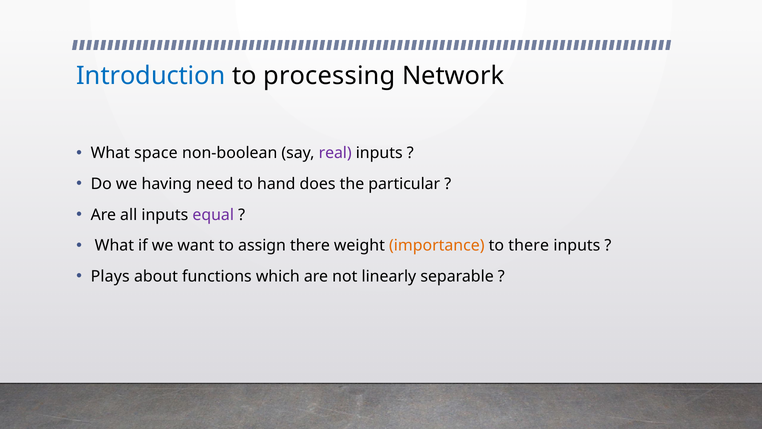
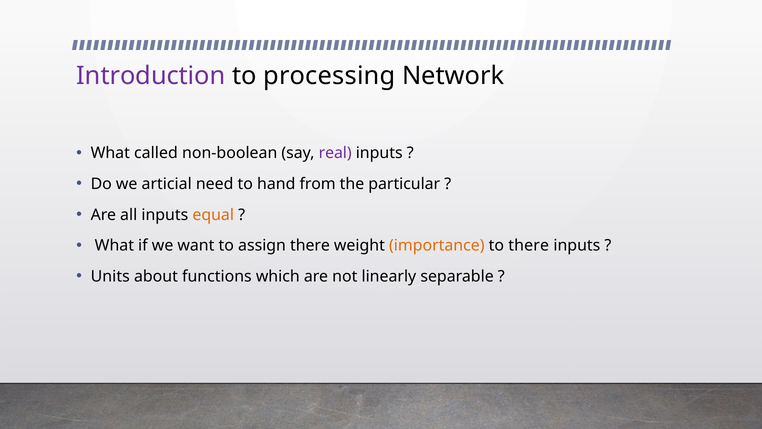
Introduction colour: blue -> purple
space: space -> called
having: having -> articial
does: does -> from
equal colour: purple -> orange
Plays: Plays -> Units
